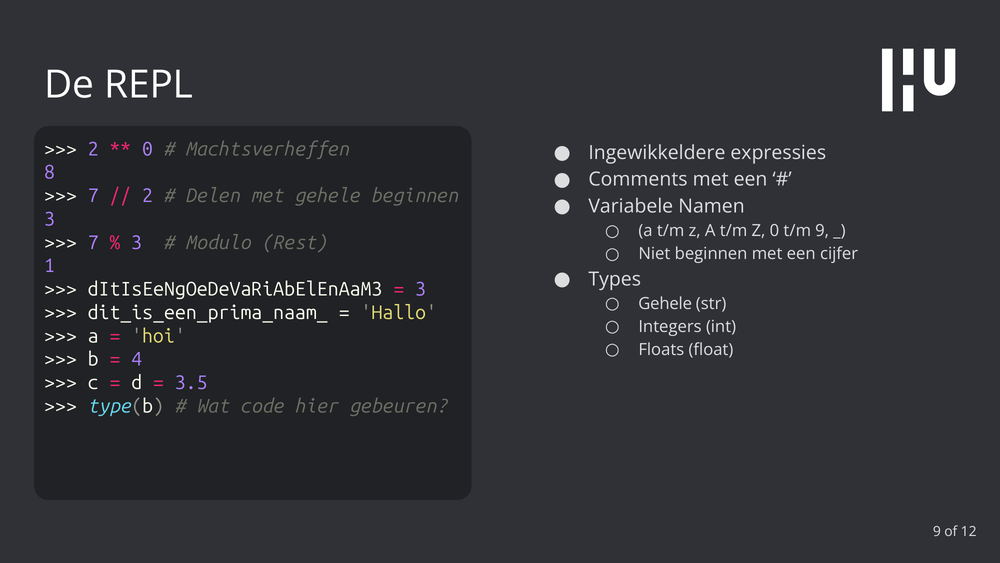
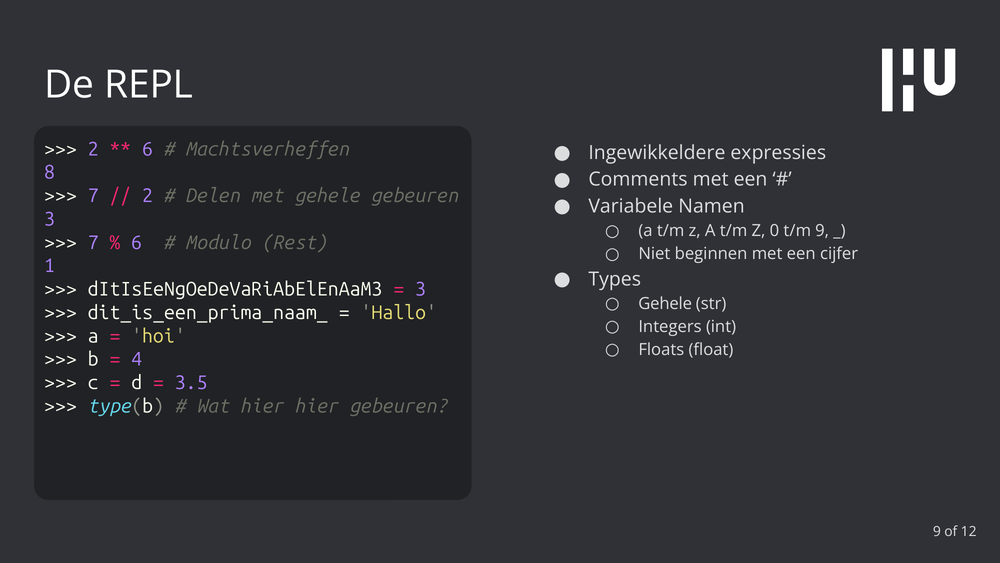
0 at (148, 149): 0 -> 6
gehele beginnen: beginnen -> gebeuren
3 at (137, 242): 3 -> 6
Wat code: code -> hier
